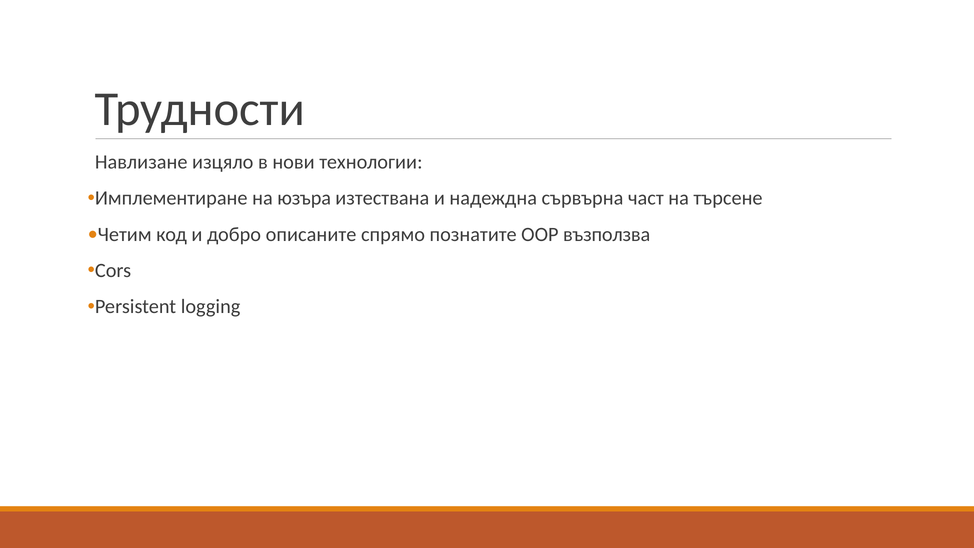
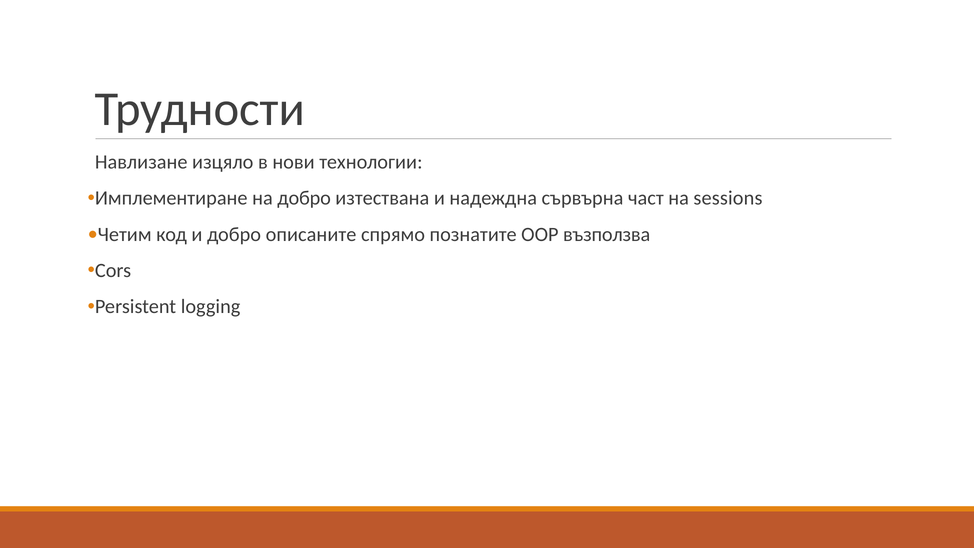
на юзъра: юзъра -> добро
търсене: търсене -> sessions
